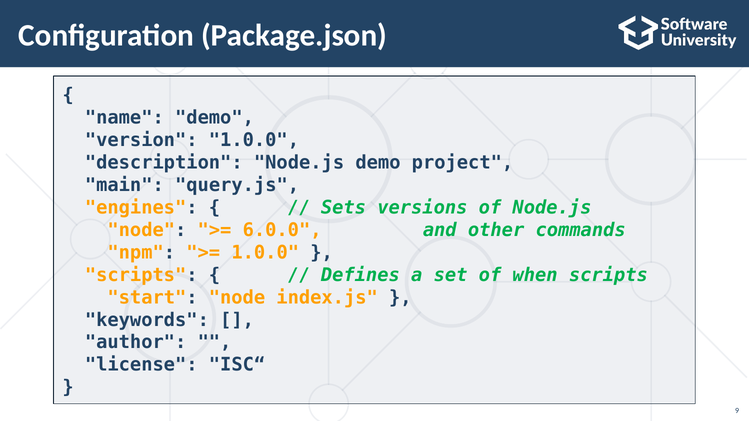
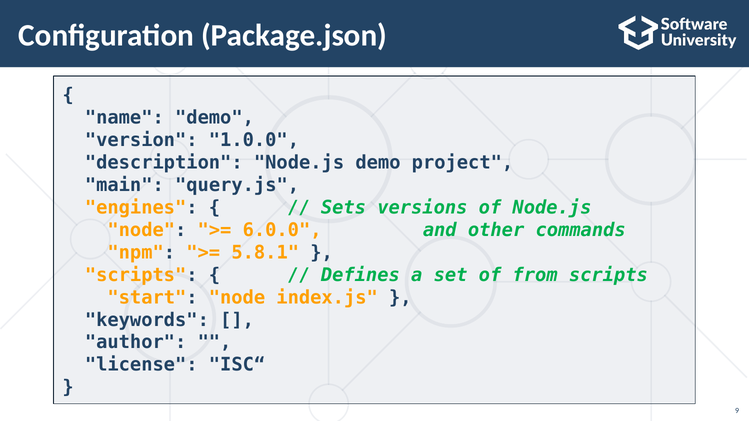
1.0.0 at (265, 253): 1.0.0 -> 5.8.1
when: when -> from
